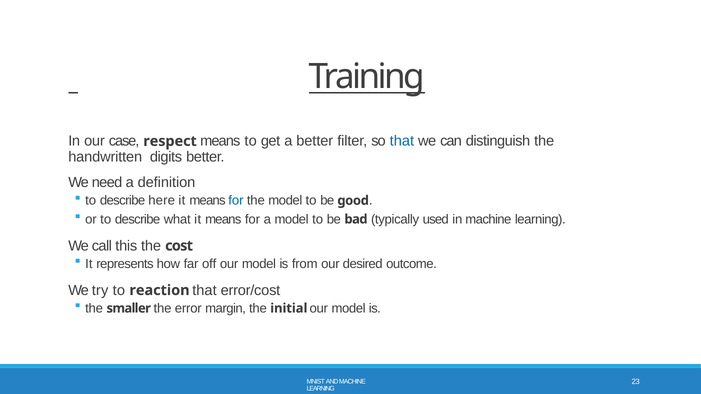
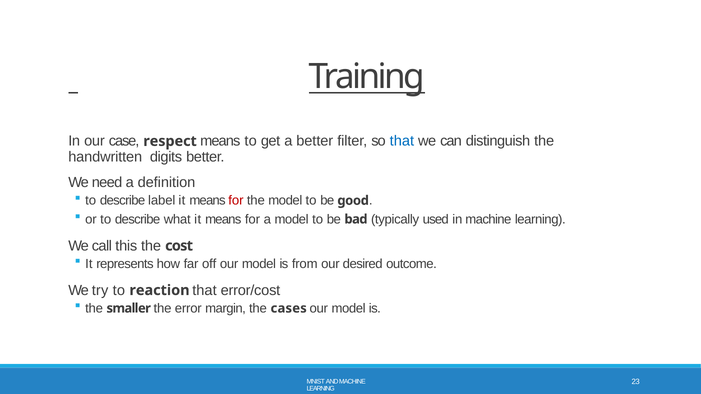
here: here -> label
for at (236, 201) colour: blue -> red
initial: initial -> cases
